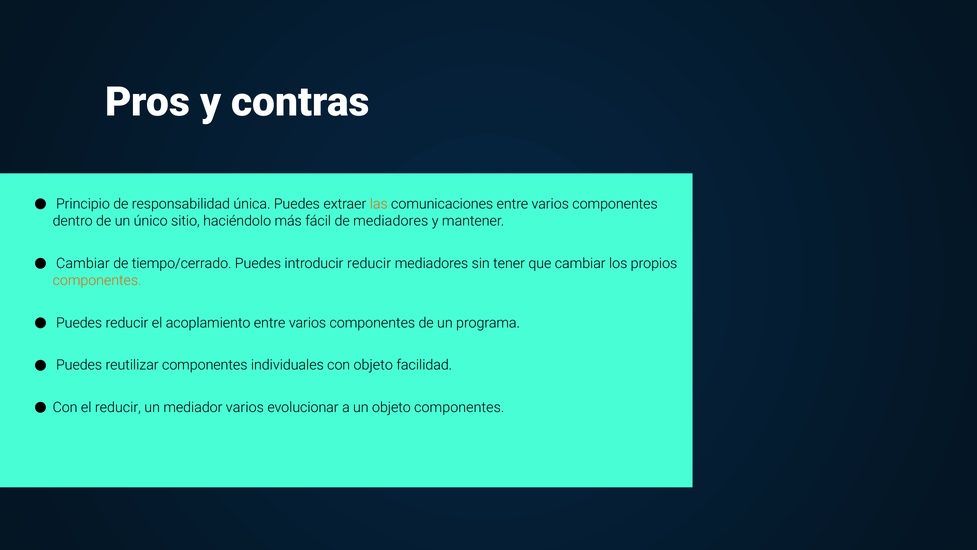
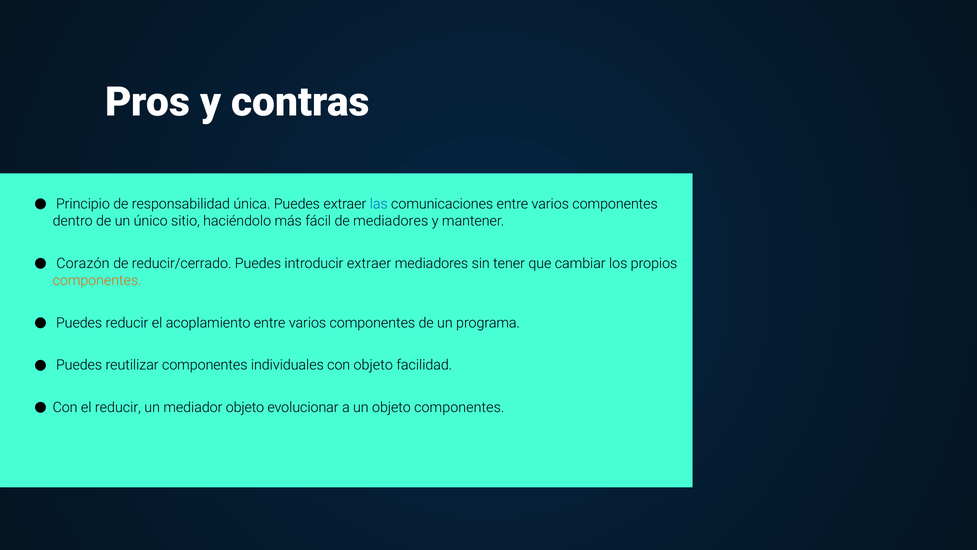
las colour: orange -> blue
Cambiar at (83, 263): Cambiar -> Corazón
tiempo/cerrado: tiempo/cerrado -> reducir/cerrado
introducir reducir: reducir -> extraer
mediador varios: varios -> objeto
